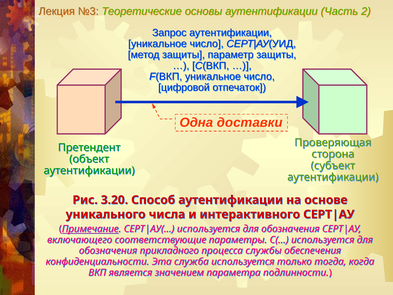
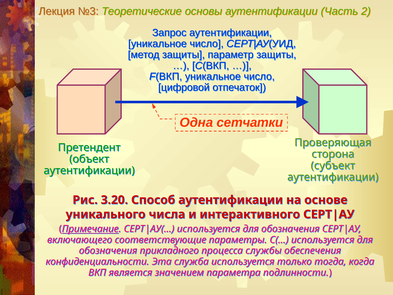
доставки: доставки -> сетчатки
